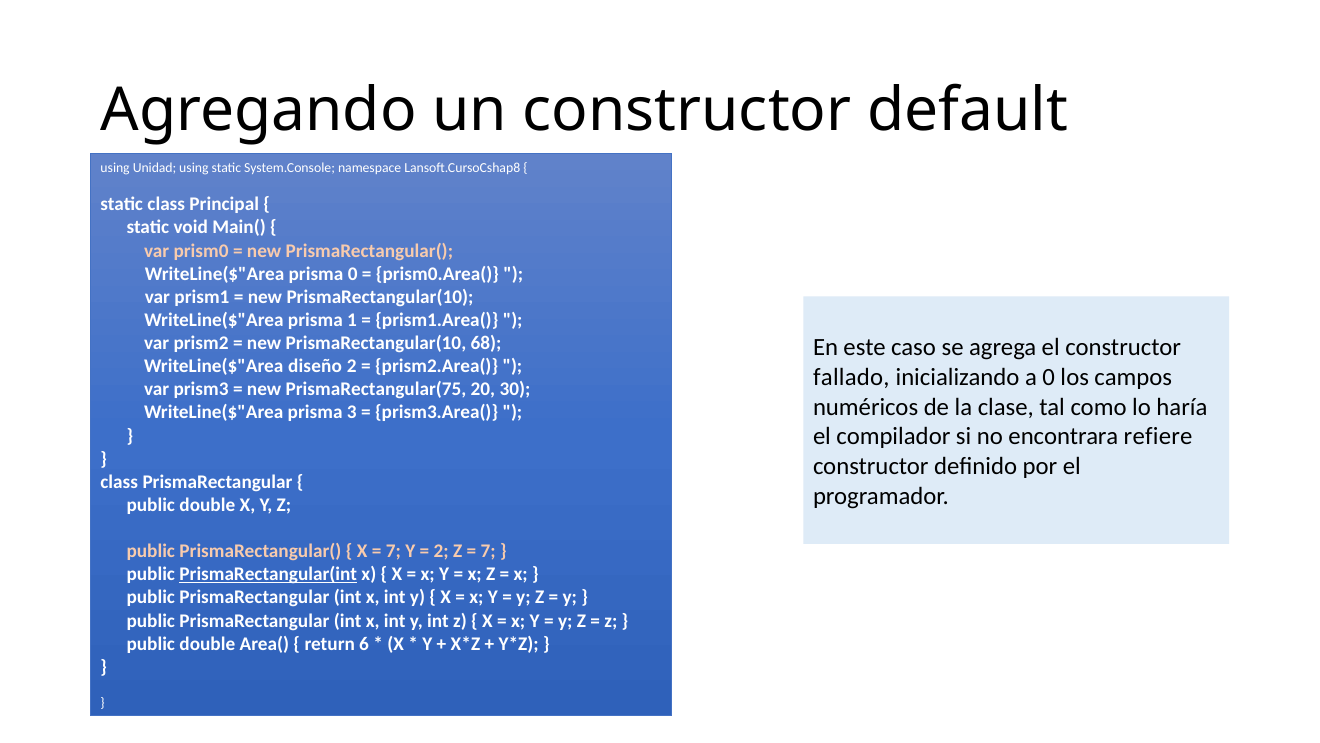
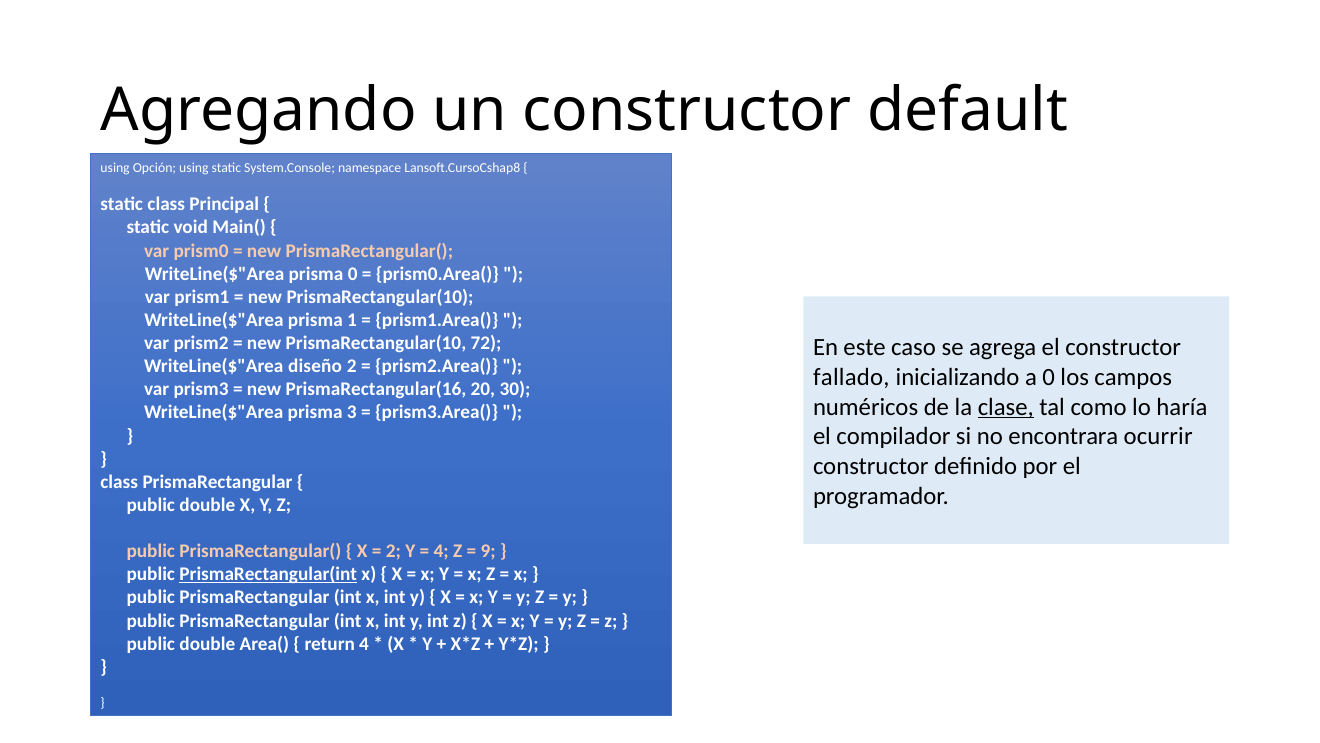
Unidad: Unidad -> Opción
68: 68 -> 72
PrismaRectangular(75: PrismaRectangular(75 -> PrismaRectangular(16
clase underline: none -> present
refiere: refiere -> ocurrir
7 at (393, 551): 7 -> 2
2 at (441, 551): 2 -> 4
7 at (488, 551): 7 -> 9
return 6: 6 -> 4
